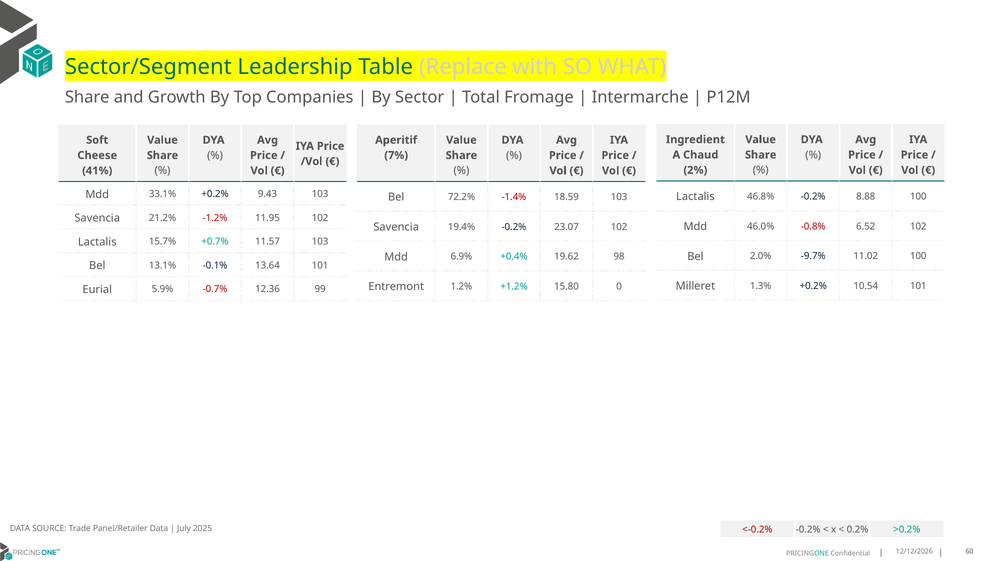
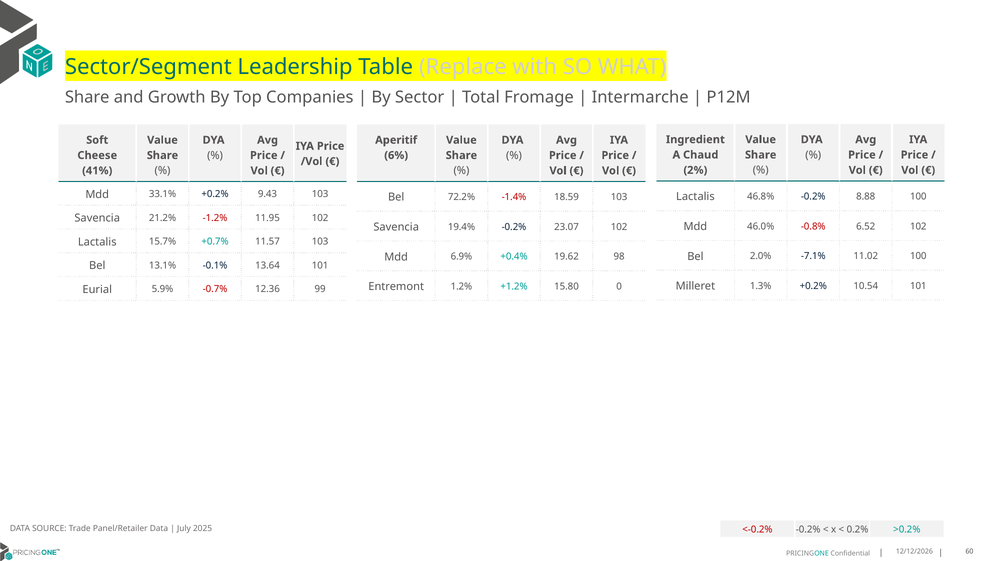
7%: 7% -> 6%
-9.7%: -9.7% -> -7.1%
